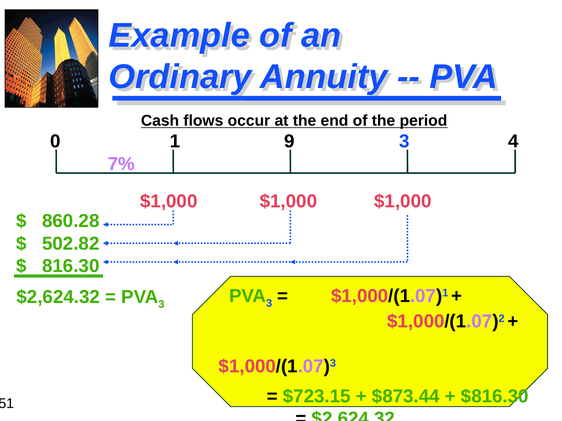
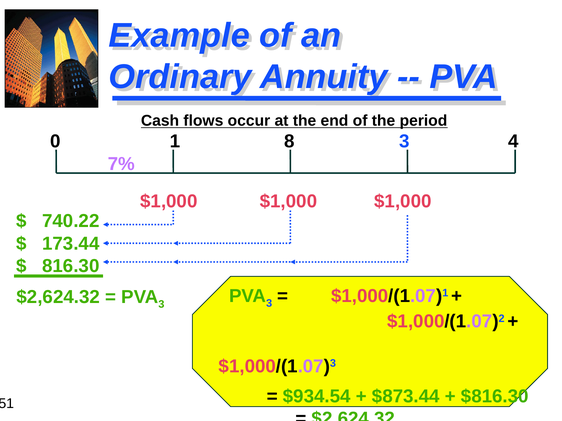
9: 9 -> 8
860.28: 860.28 -> 740.22
502.82: 502.82 -> 173.44
$723.15: $723.15 -> $934.54
